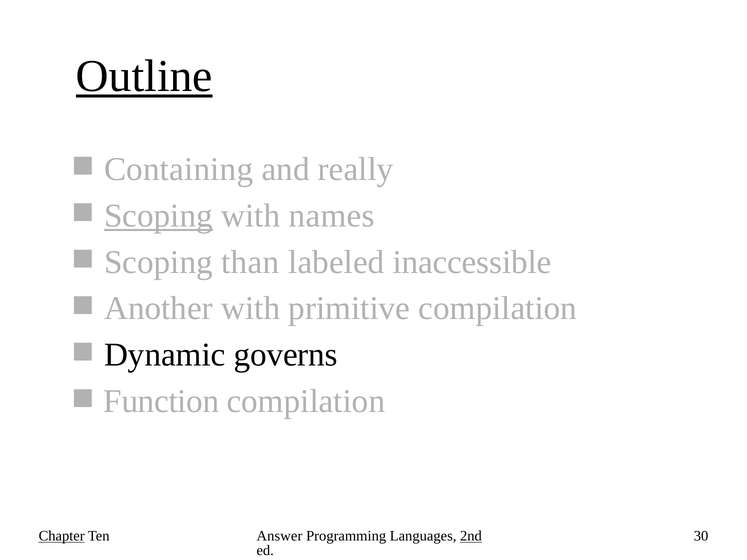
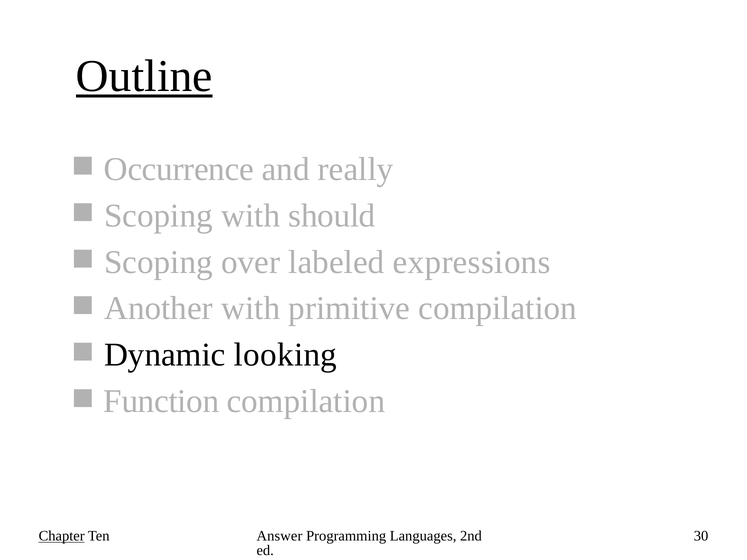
Containing: Containing -> Occurrence
Scoping at (158, 216) underline: present -> none
names: names -> should
than: than -> over
inaccessible: inaccessible -> expressions
governs: governs -> looking
2nd underline: present -> none
